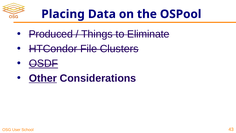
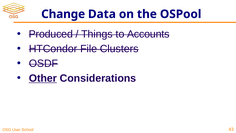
Placing: Placing -> Change
Eliminate: Eliminate -> Accounts
OSDF underline: present -> none
